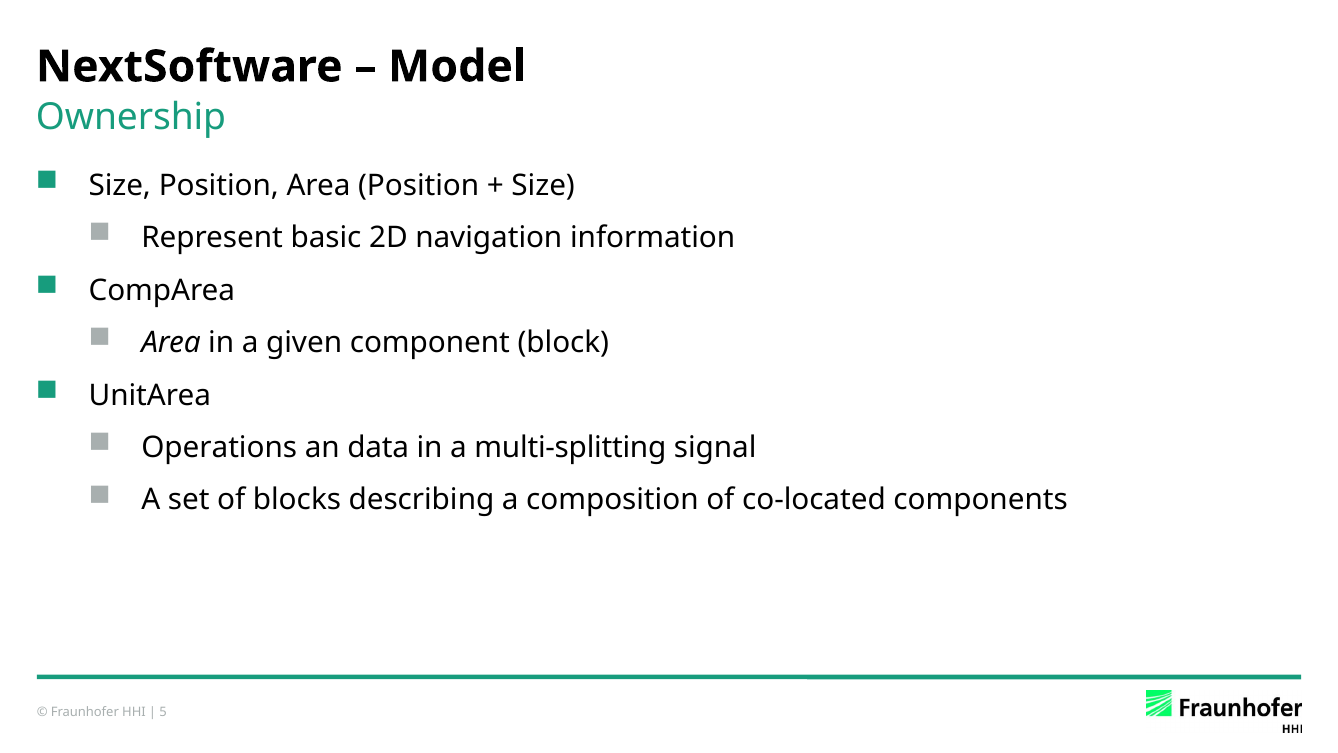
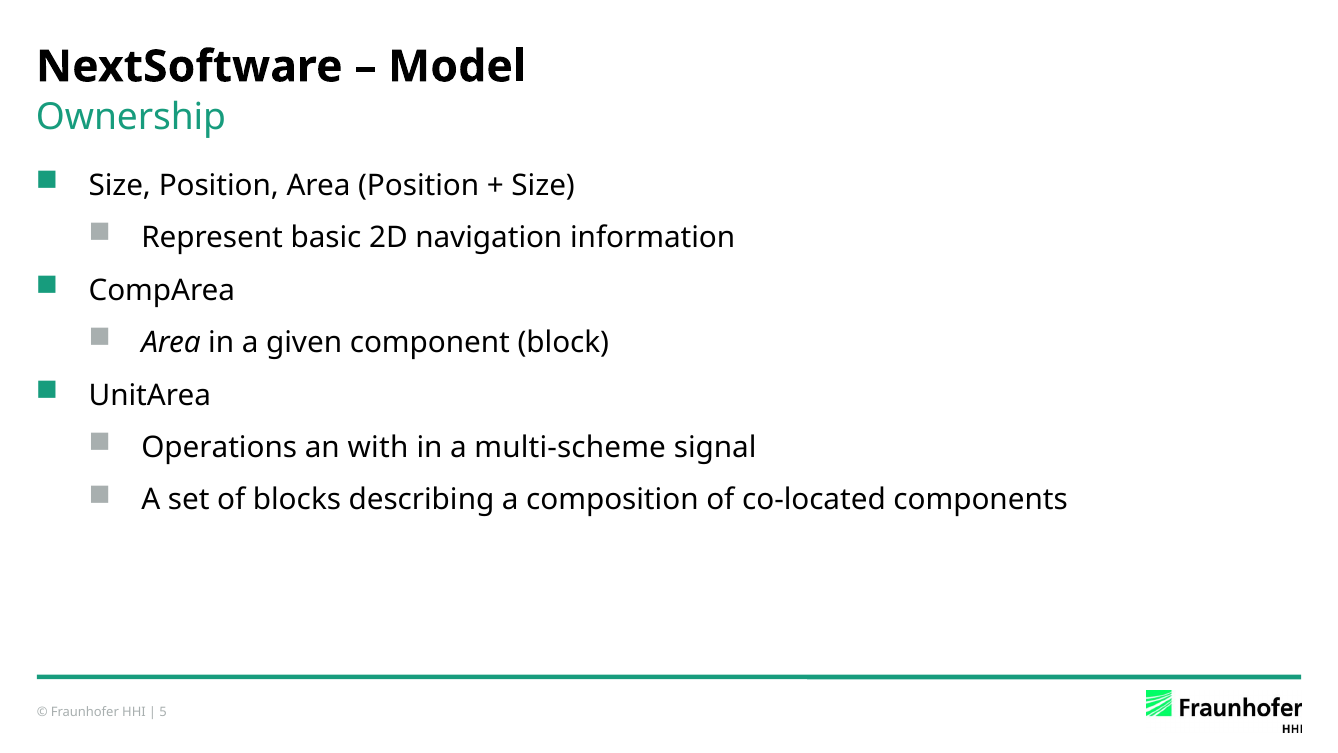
data: data -> with
multi-splitting: multi-splitting -> multi-scheme
